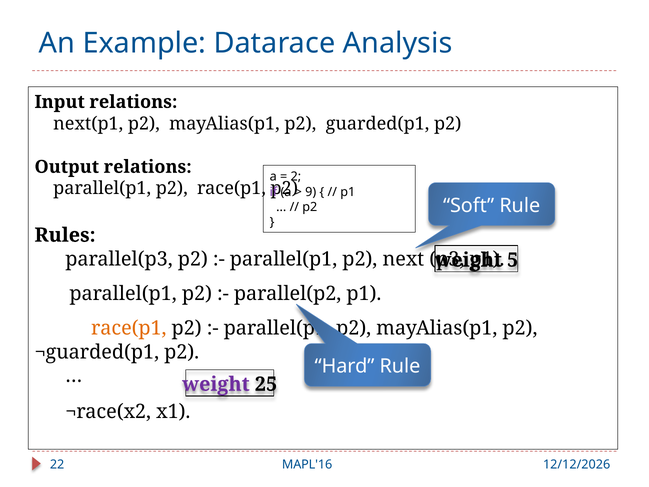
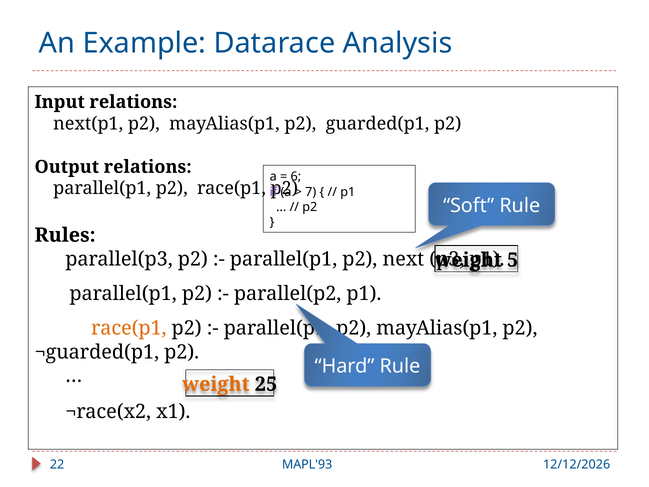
2 at (296, 177): 2 -> 6
9: 9 -> 7
weight at (216, 384) colour: purple -> orange
MAPL'16: MAPL'16 -> MAPL'93
